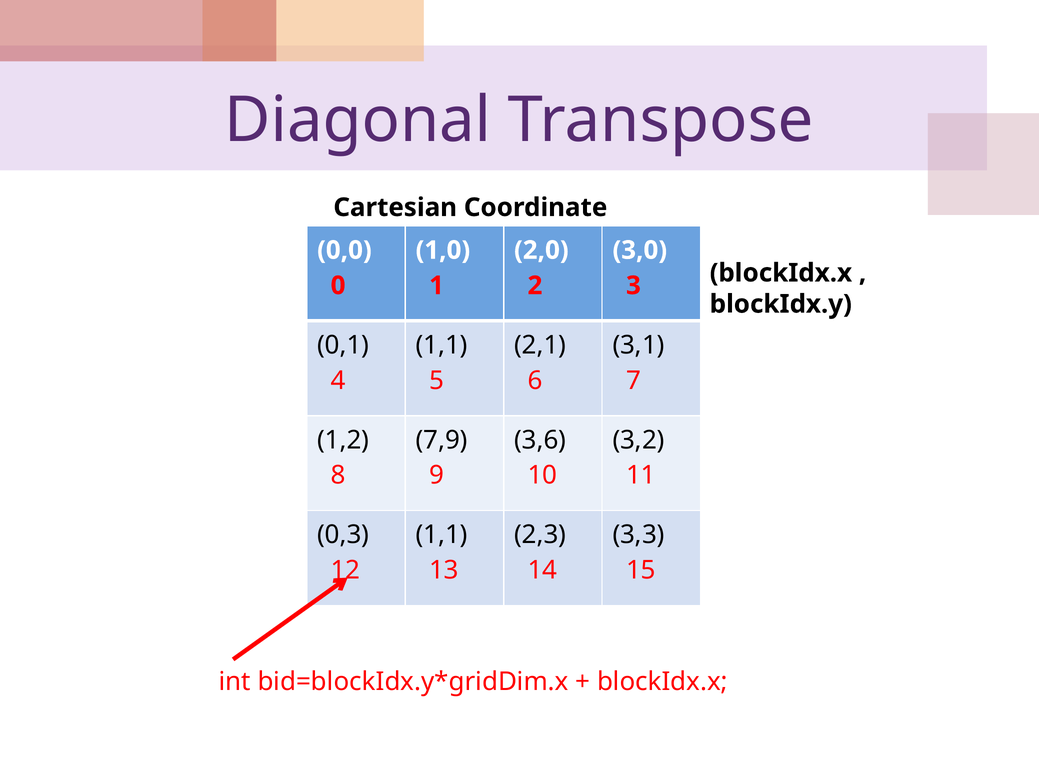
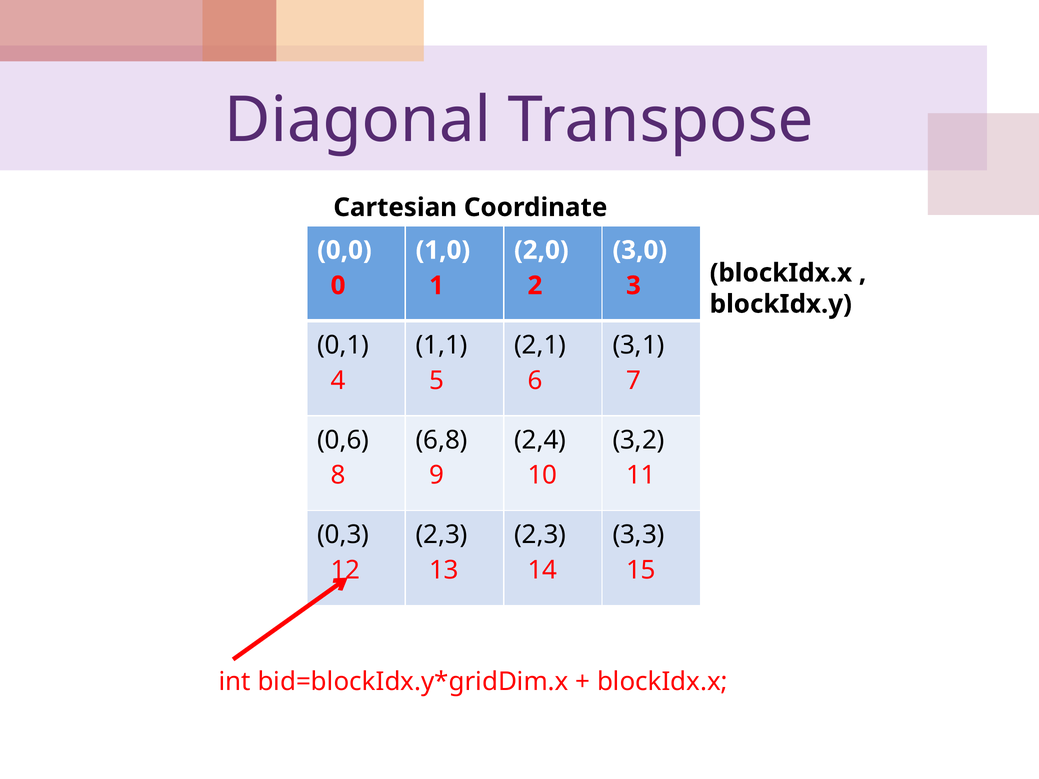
1,2: 1,2 -> 0,6
7,9: 7,9 -> 6,8
3,6: 3,6 -> 2,4
1,1 at (442, 535): 1,1 -> 2,3
